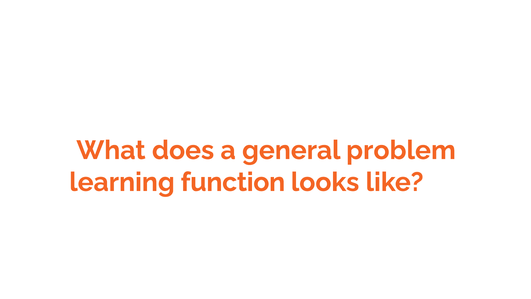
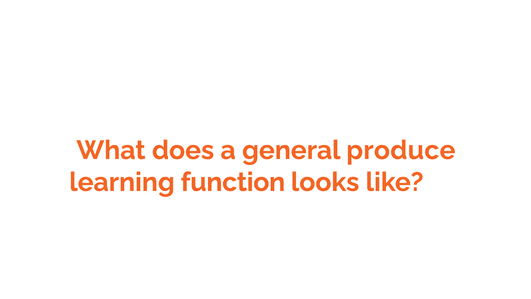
problem: problem -> produce
